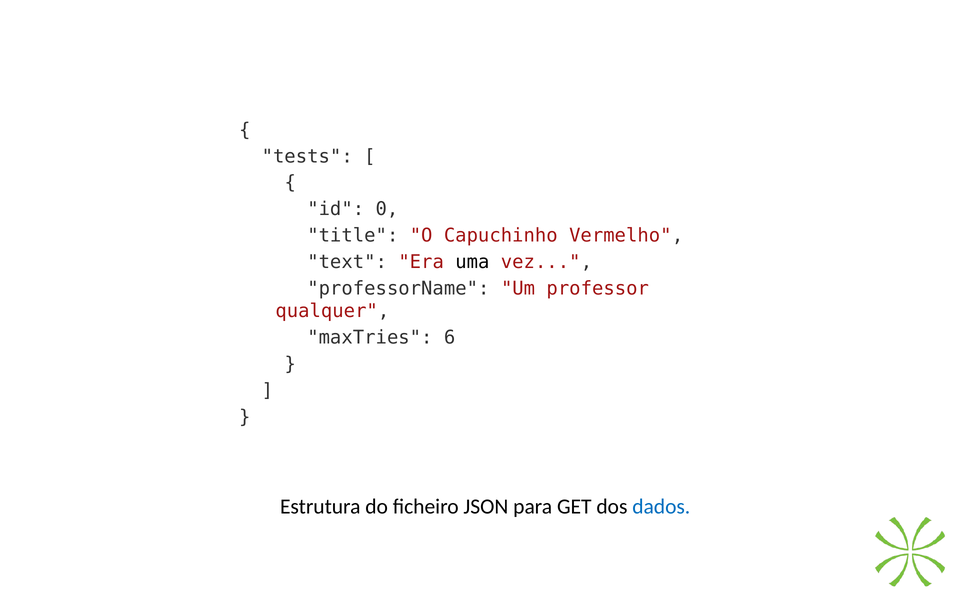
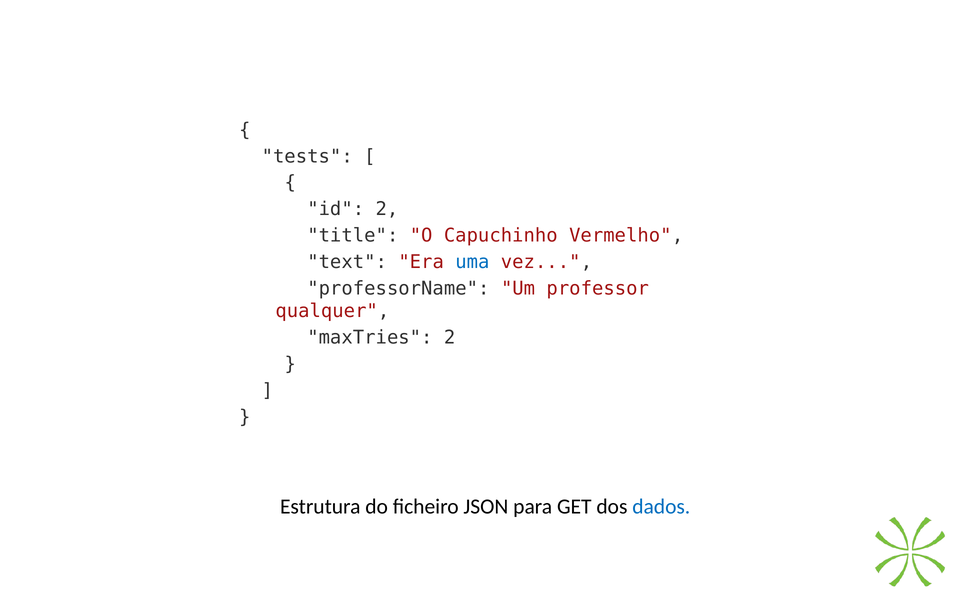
id 0: 0 -> 2
uma colour: black -> blue
maxTries 6: 6 -> 2
